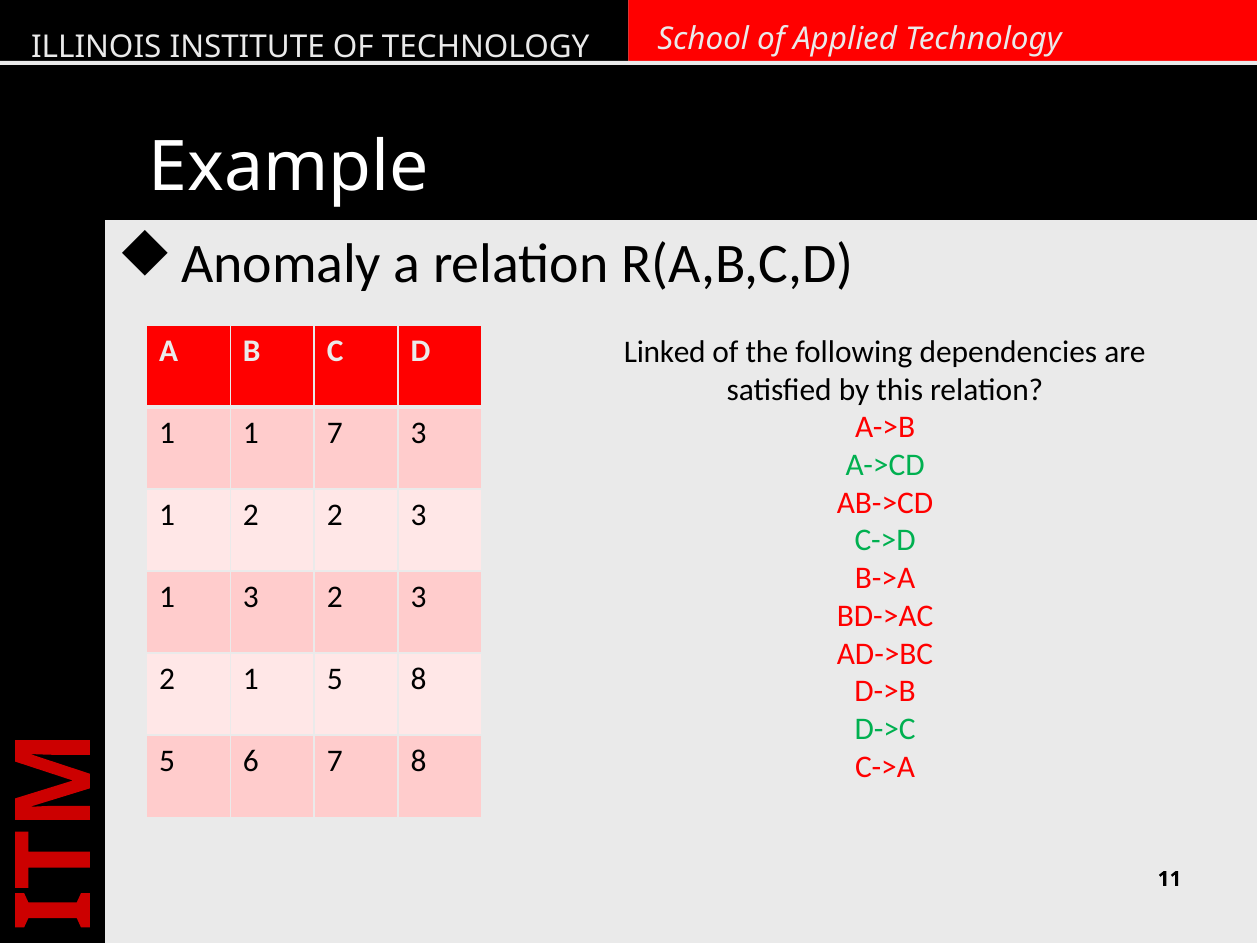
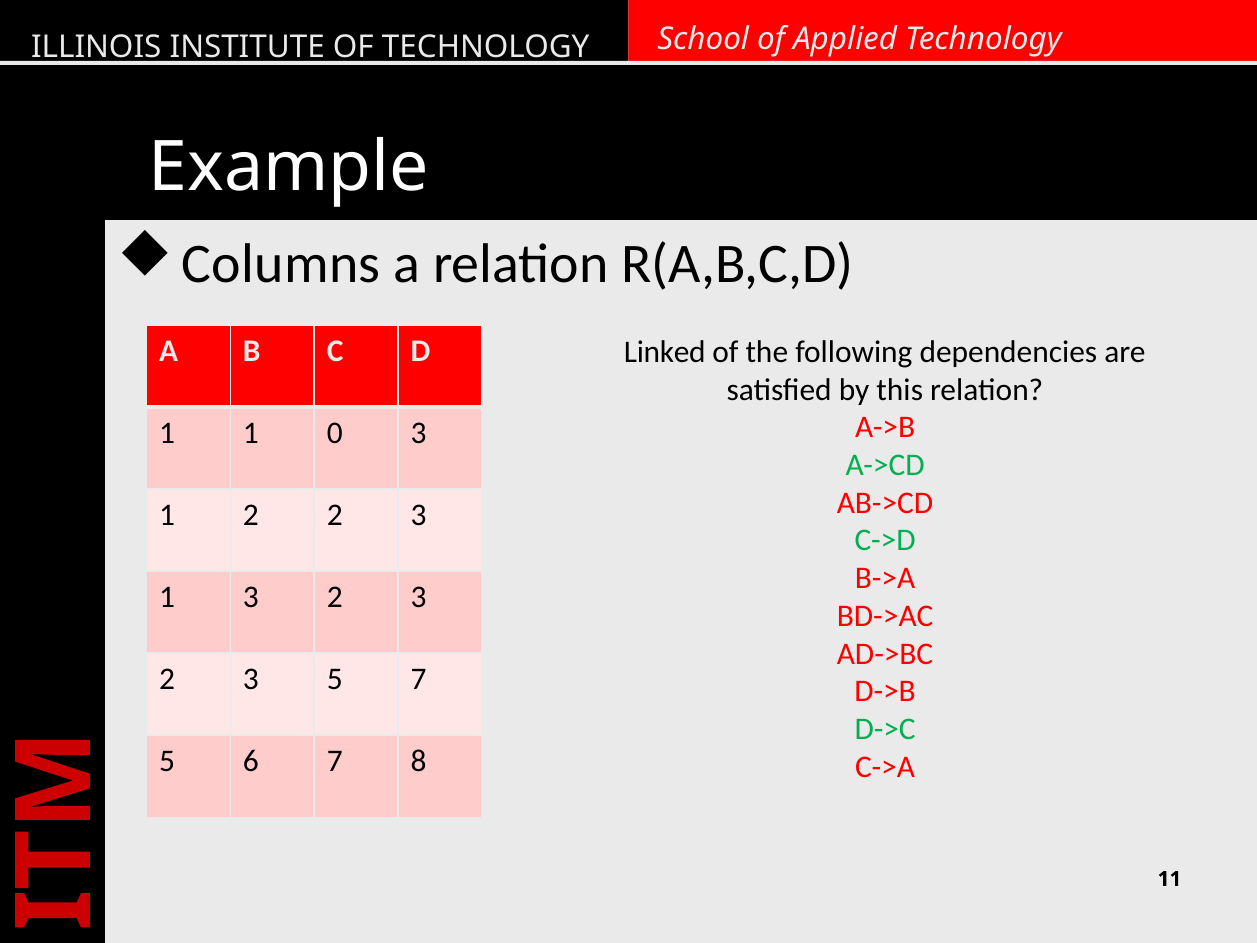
Anomaly: Anomaly -> Columns
1 7: 7 -> 0
1 at (251, 679): 1 -> 3
5 8: 8 -> 7
